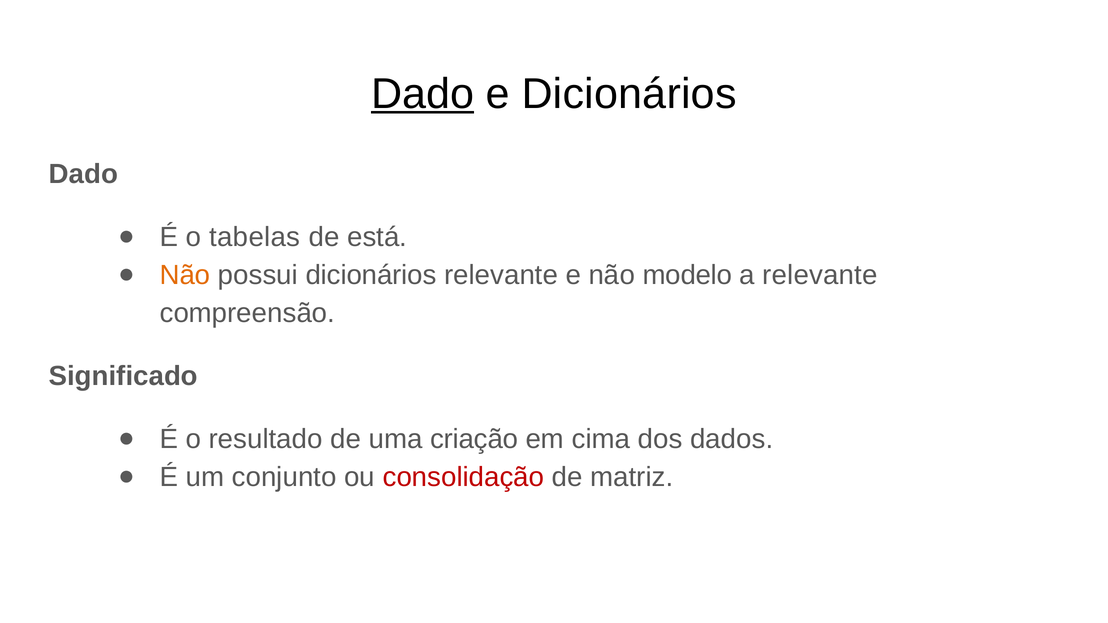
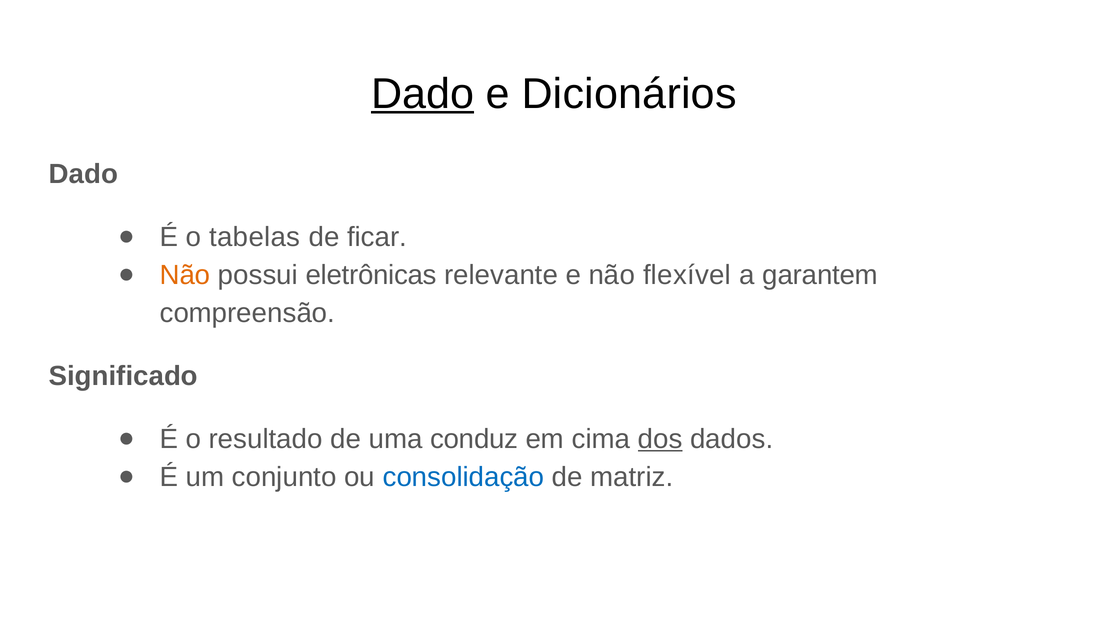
está: está -> ficar
possui dicionários: dicionários -> eletrônicas
modelo: modelo -> flexível
a relevante: relevante -> garantem
criação: criação -> conduz
dos underline: none -> present
consolidação colour: red -> blue
